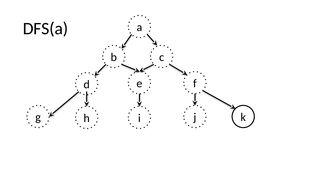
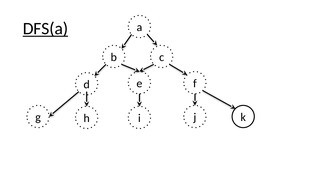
DFS(a underline: none -> present
